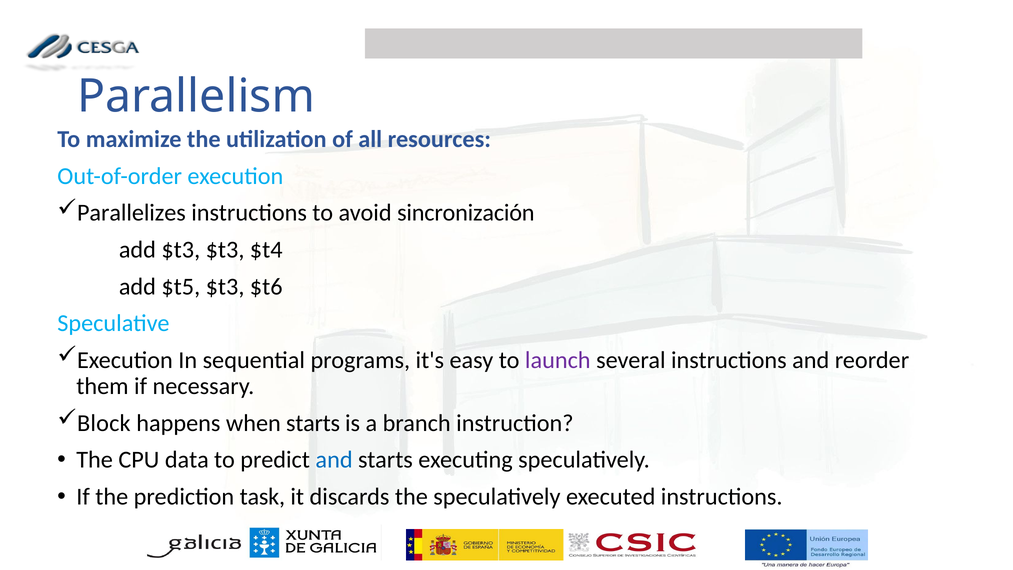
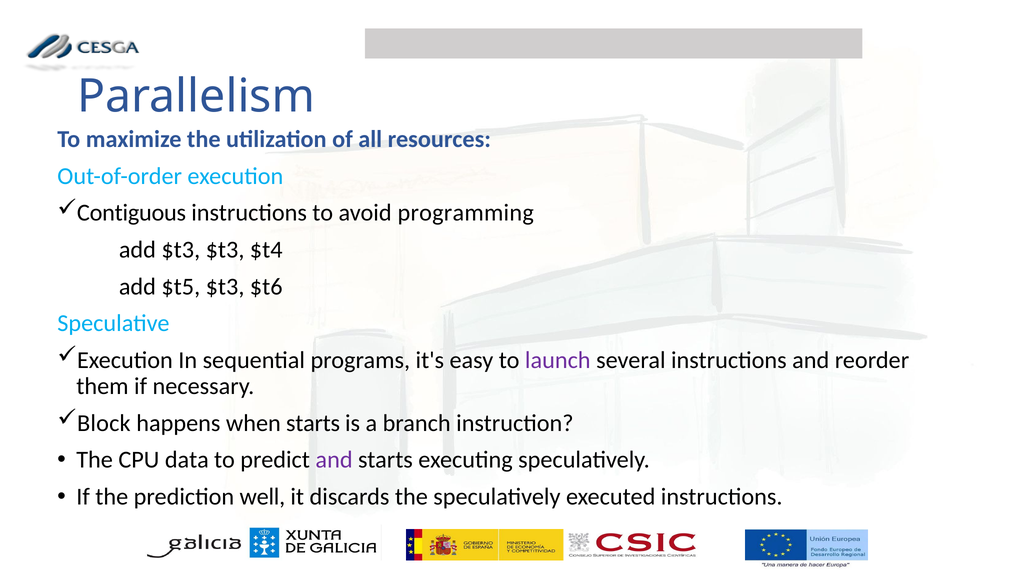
Parallelizes: Parallelizes -> Contiguous
sincronización: sincronización -> programming
and at (334, 460) colour: blue -> purple
task: task -> well
